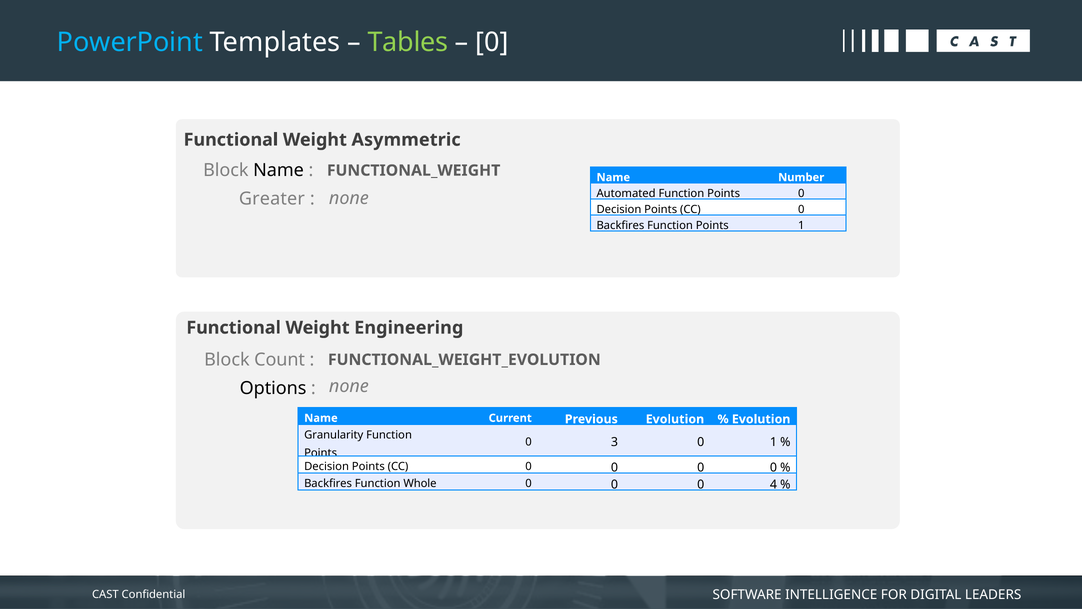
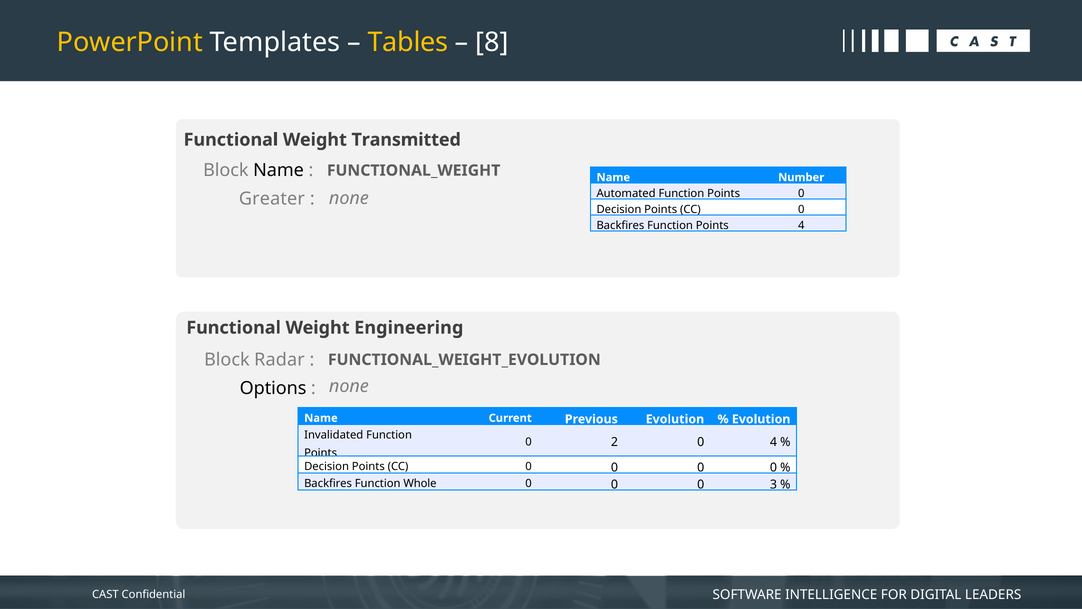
PowerPoint colour: light blue -> yellow
Tables colour: light green -> yellow
0 at (492, 42): 0 -> 8
Asymmetric: Asymmetric -> Transmitted
Points 1: 1 -> 4
Count: Count -> Radar
Granularity: Granularity -> Invalidated
3: 3 -> 2
0 1: 1 -> 4
4: 4 -> 3
